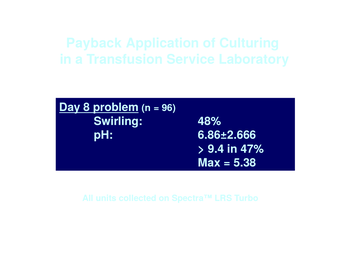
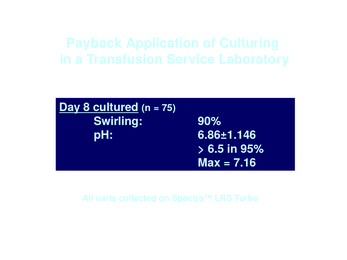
problem: problem -> cultured
96: 96 -> 75
48%: 48% -> 90%
6.86±2.666: 6.86±2.666 -> 6.86±1.146
9.4: 9.4 -> 6.5
47%: 47% -> 95%
5.38: 5.38 -> 7.16
